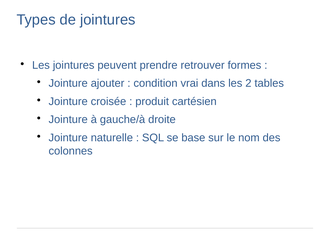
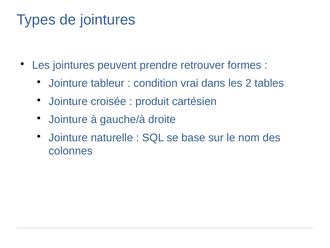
ajouter: ajouter -> tableur
